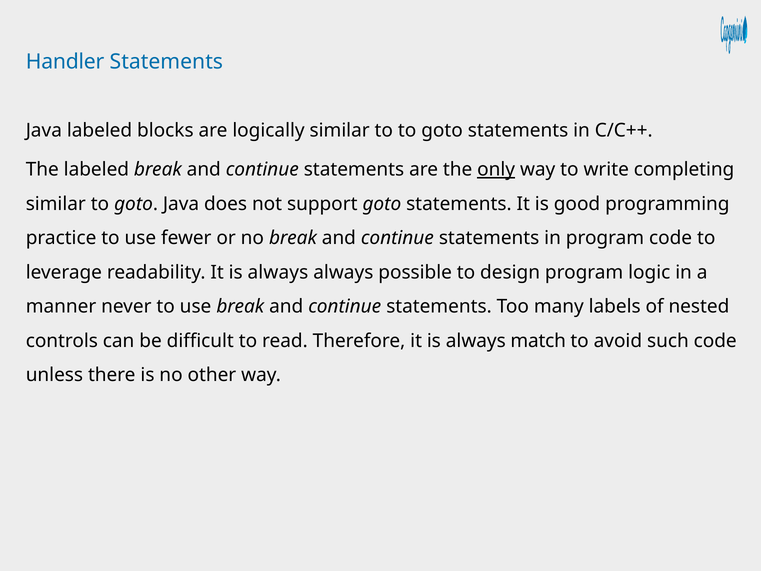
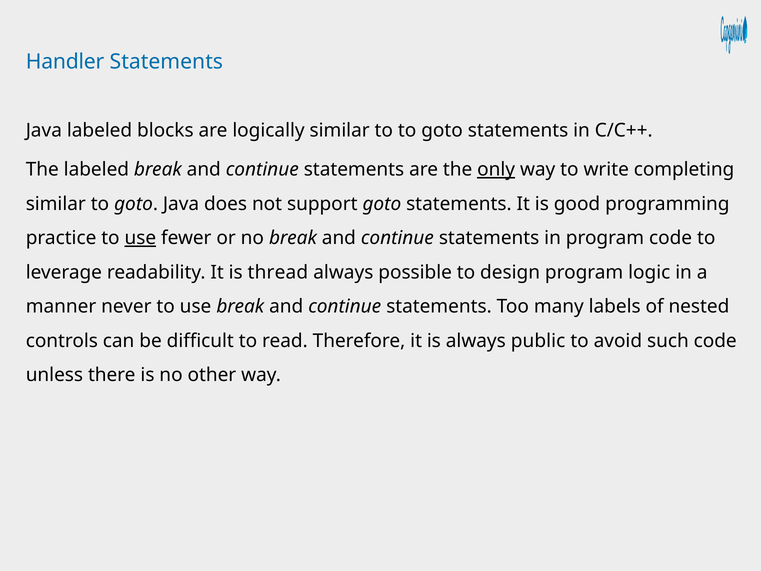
use at (140, 238) underline: none -> present
readability It is always: always -> thread
match: match -> public
